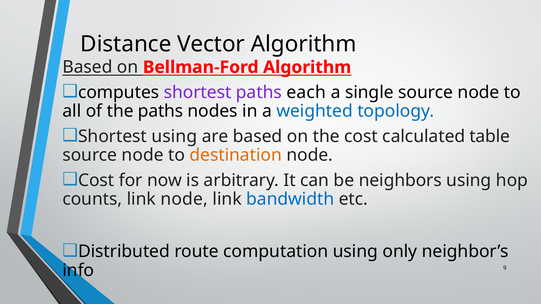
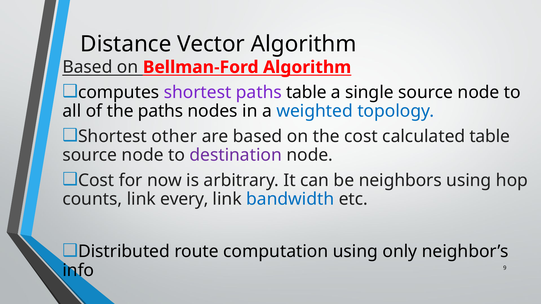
paths each: each -> table
Shortest using: using -> other
destination colour: orange -> purple
link node: node -> every
